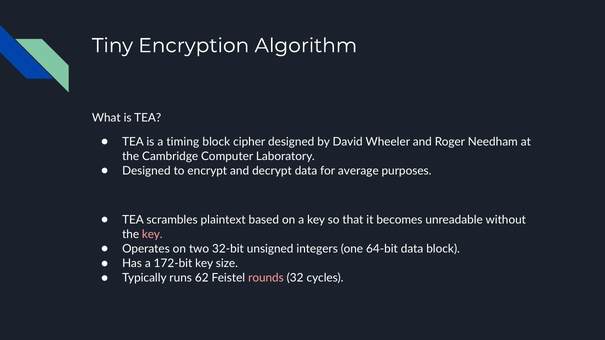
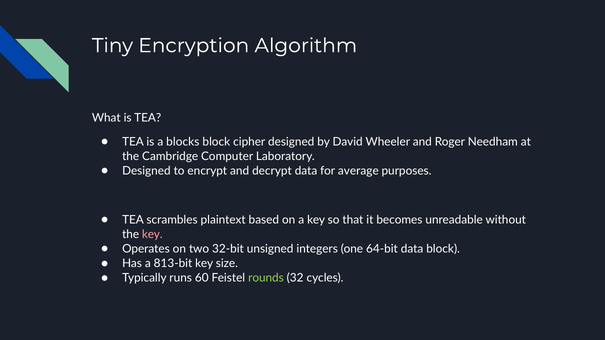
timing: timing -> blocks
172-bit: 172-bit -> 813-bit
62: 62 -> 60
rounds colour: pink -> light green
